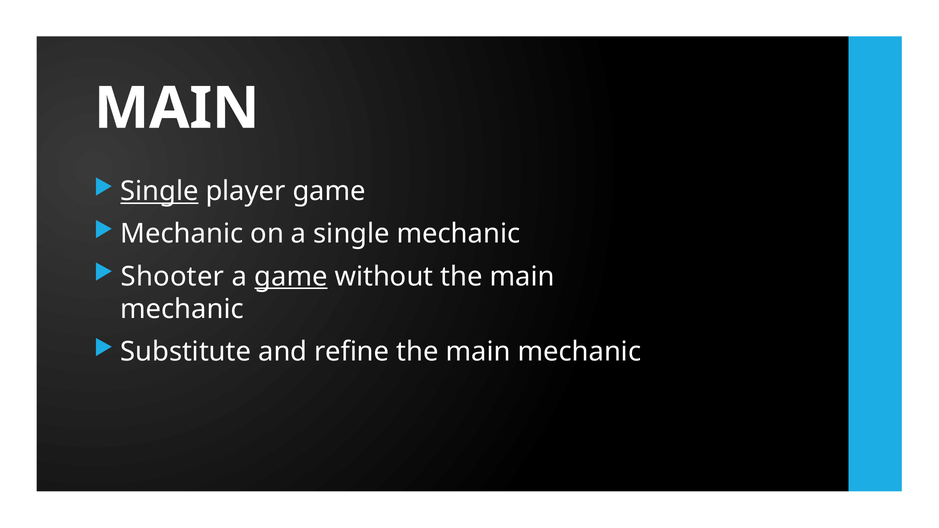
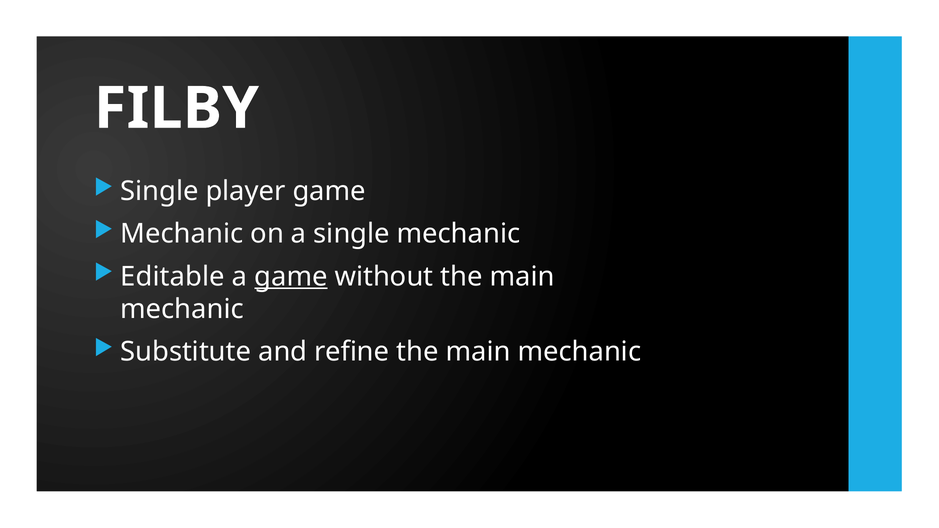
MAIN at (177, 109): MAIN -> FILBY
Single at (159, 191) underline: present -> none
Shooter: Shooter -> Editable
